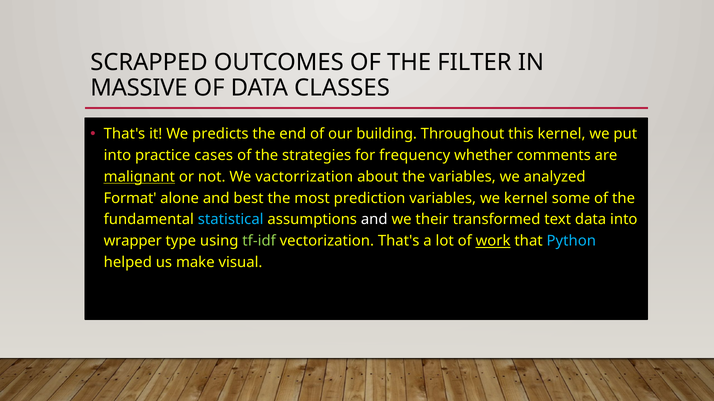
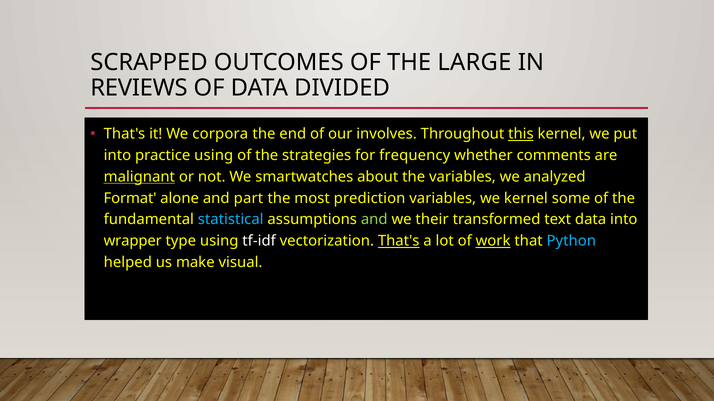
FILTER: FILTER -> LARGE
MASSIVE: MASSIVE -> REVIEWS
CLASSES: CLASSES -> DIVIDED
predicts: predicts -> corpora
building: building -> involves
this underline: none -> present
practice cases: cases -> using
vactorrization: vactorrization -> smartwatches
best: best -> part
and at (374, 220) colour: white -> light green
tf-idf colour: light green -> white
That's at (399, 241) underline: none -> present
